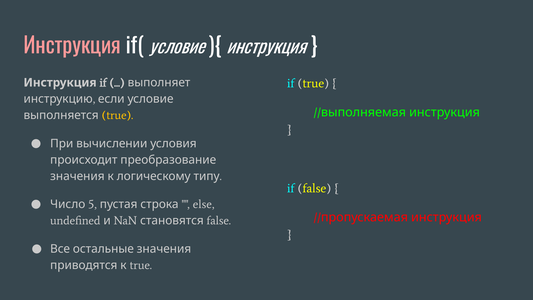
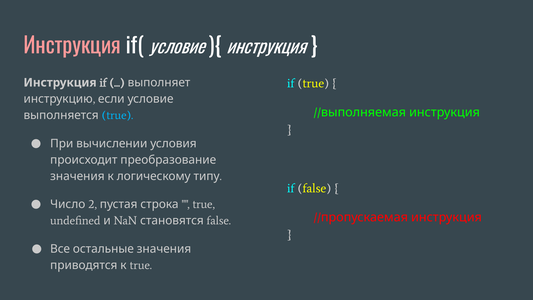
true at (117, 115) colour: yellow -> light blue
5: 5 -> 2
else at (204, 204): else -> true
